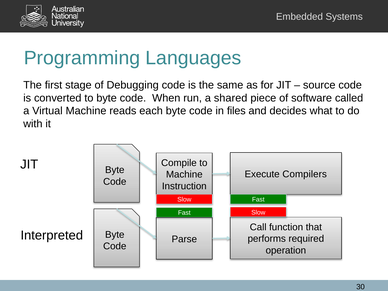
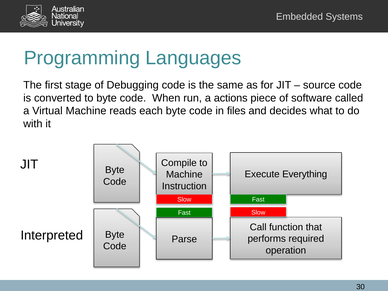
shared: shared -> actions
Compilers: Compilers -> Everything
